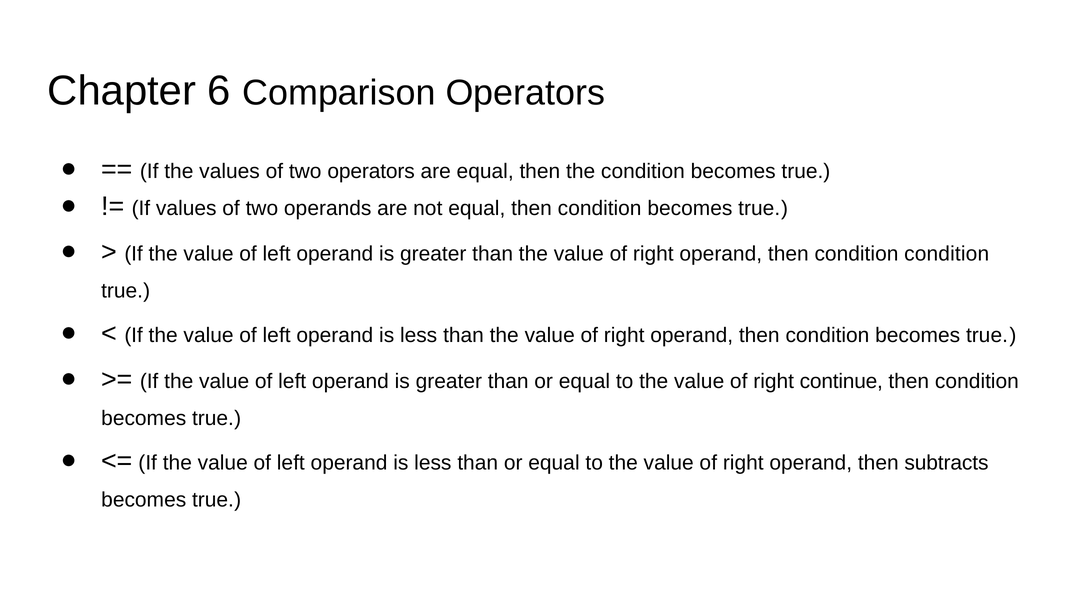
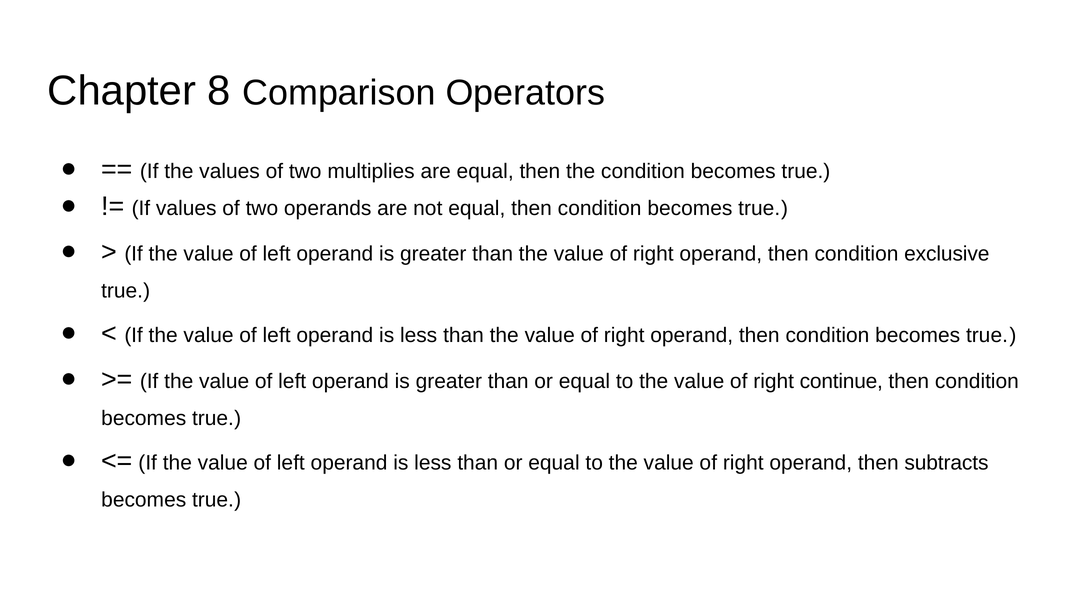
6: 6 -> 8
two operators: operators -> multiplies
condition condition: condition -> exclusive
